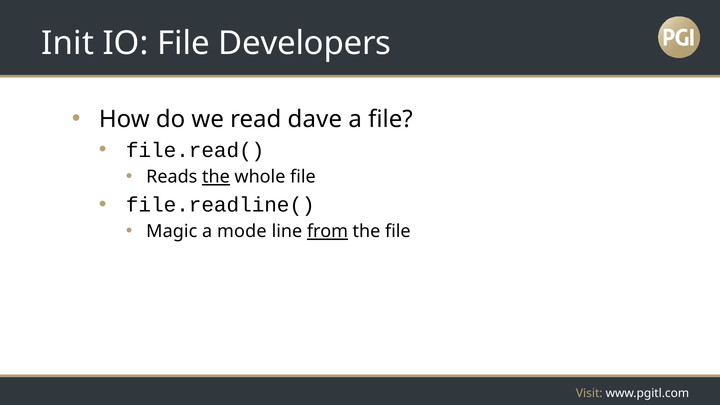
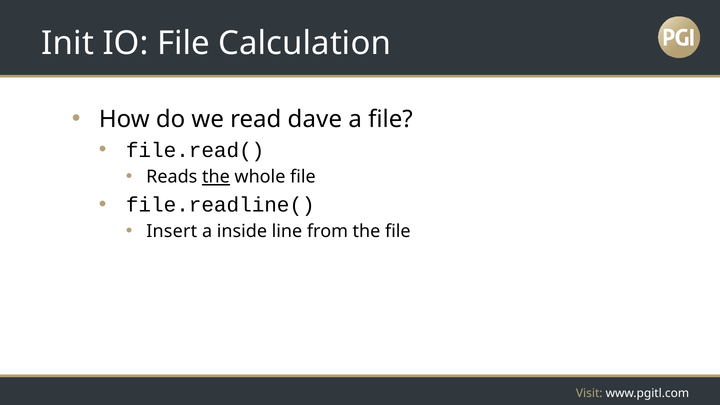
Developers: Developers -> Calculation
Magic: Magic -> Insert
mode: mode -> inside
from underline: present -> none
